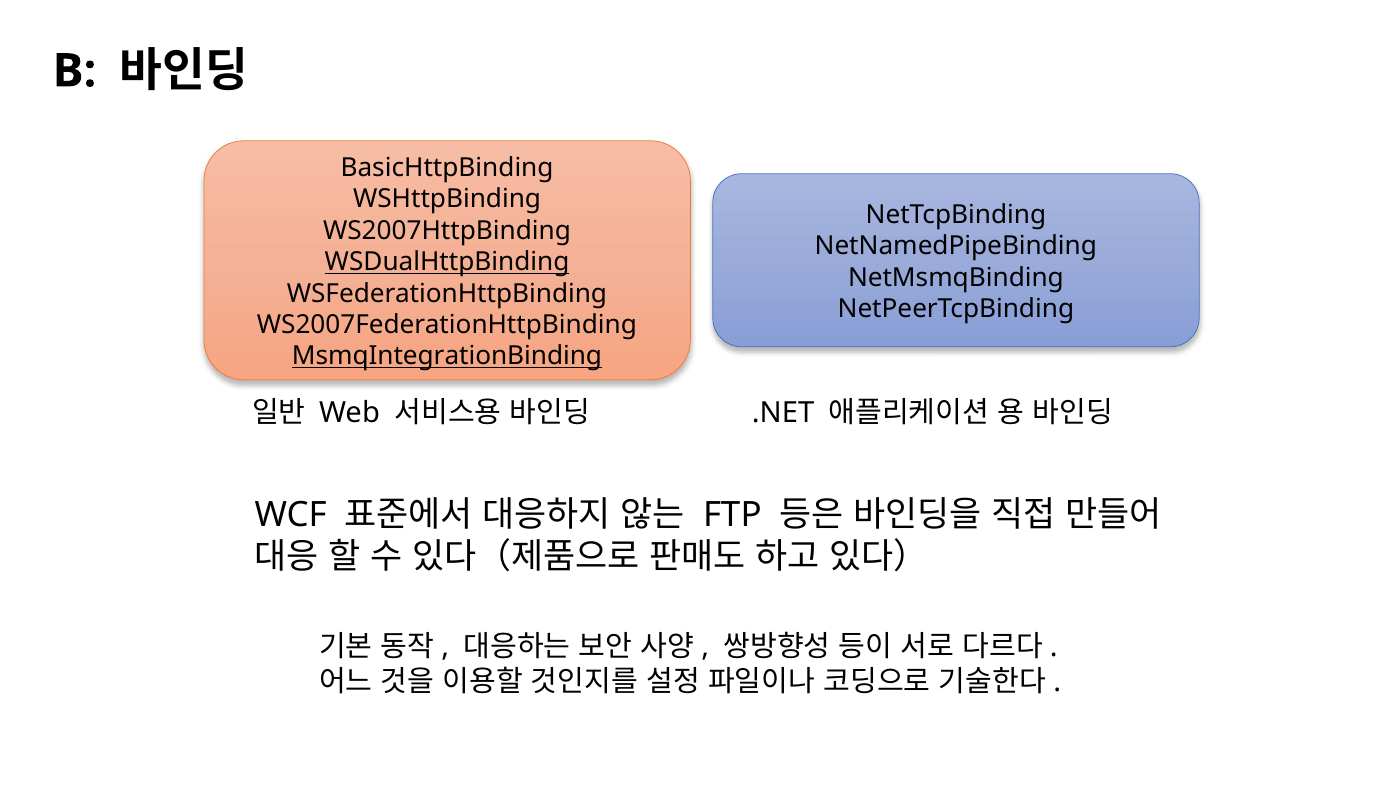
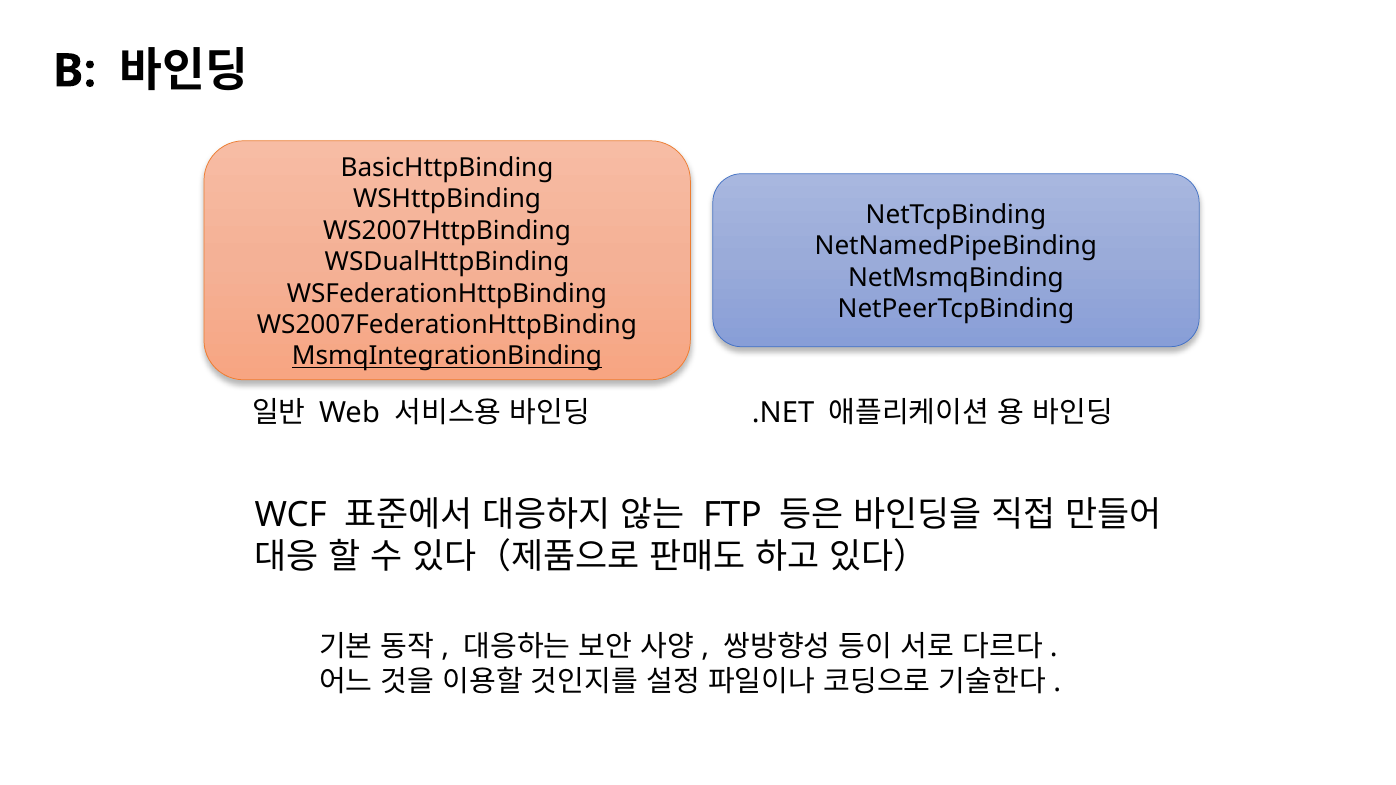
WSDualHttpBinding underline: present -> none
